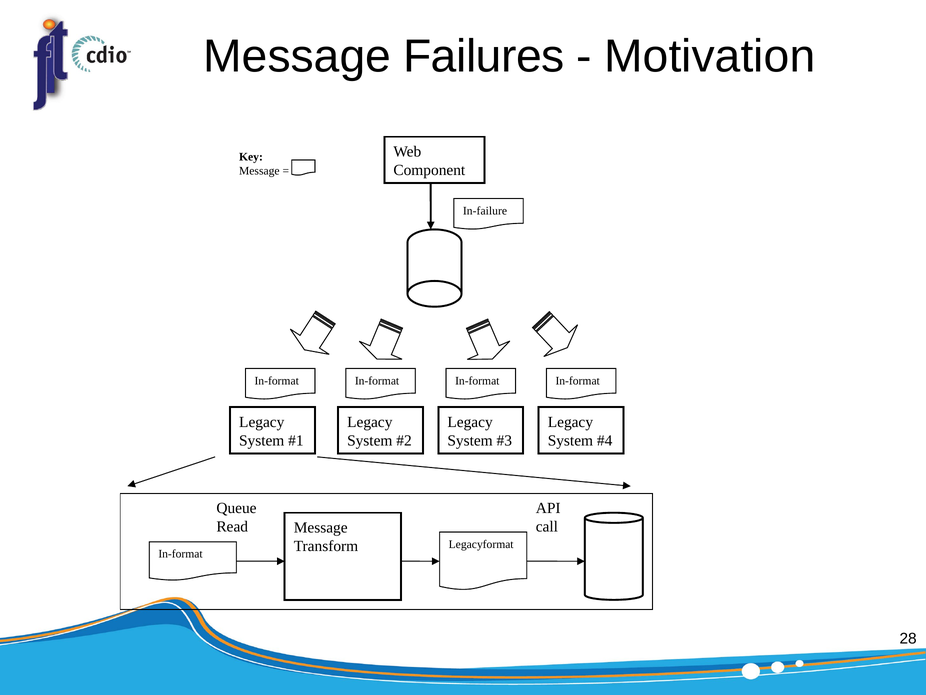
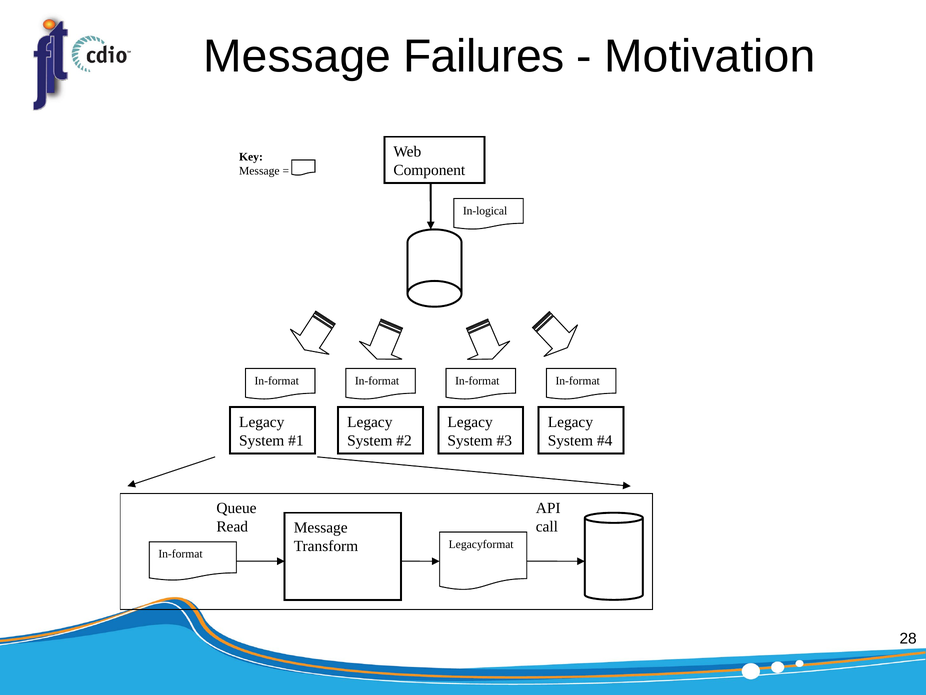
In-failure: In-failure -> In-logical
